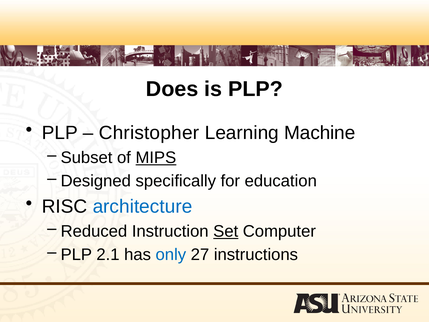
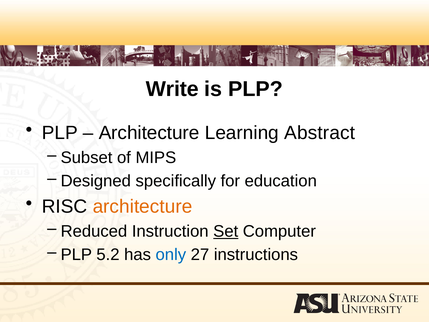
Does: Does -> Write
Christopher at (149, 133): Christopher -> Architecture
Machine: Machine -> Abstract
MIPS underline: present -> none
architecture at (143, 206) colour: blue -> orange
2.1: 2.1 -> 5.2
